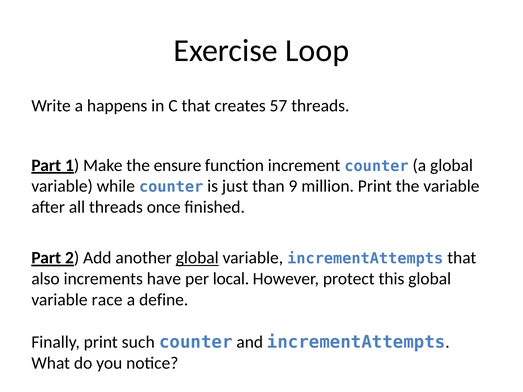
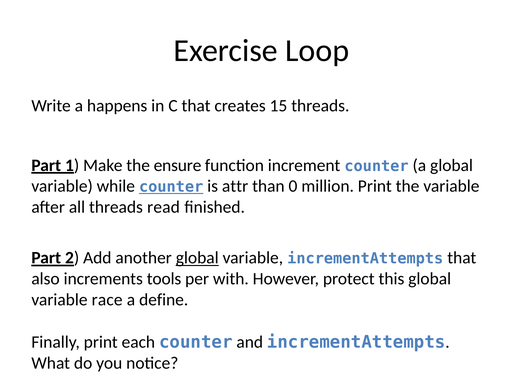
57: 57 -> 15
counter at (171, 187) underline: none -> present
just: just -> attr
9: 9 -> 0
once: once -> read
have: have -> tools
local: local -> with
such: such -> each
